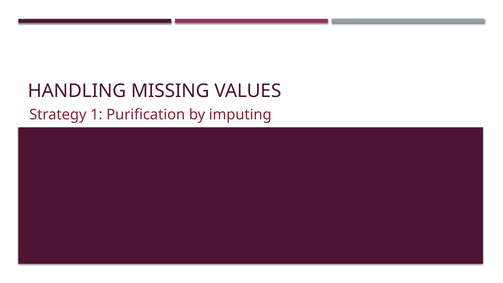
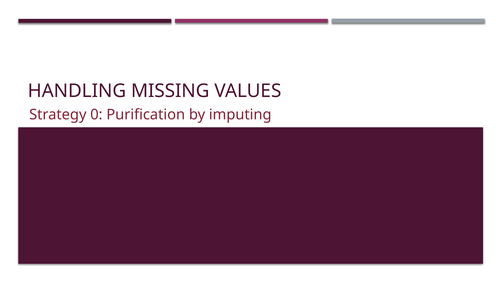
1: 1 -> 0
